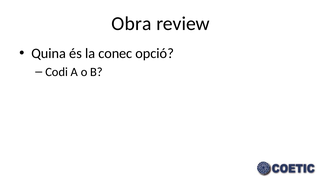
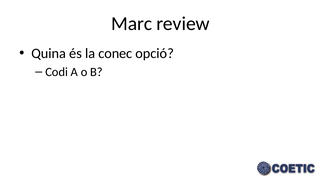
Obra: Obra -> Marc
